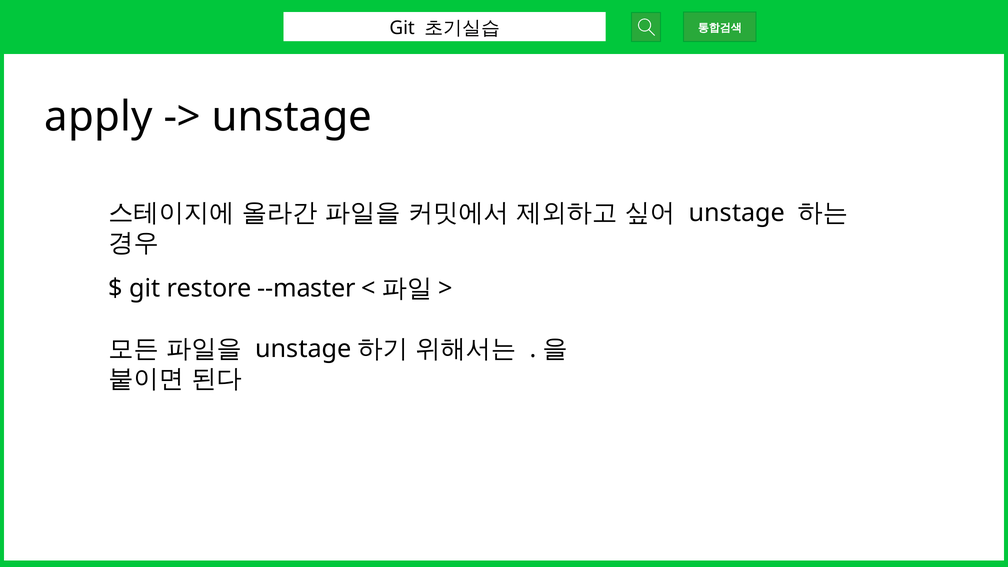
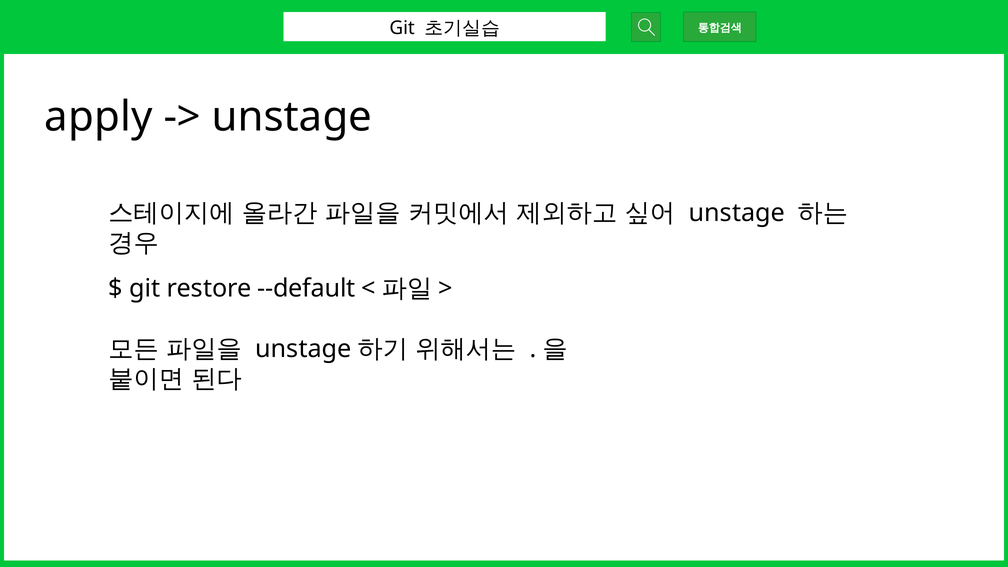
--master: --master -> --default
